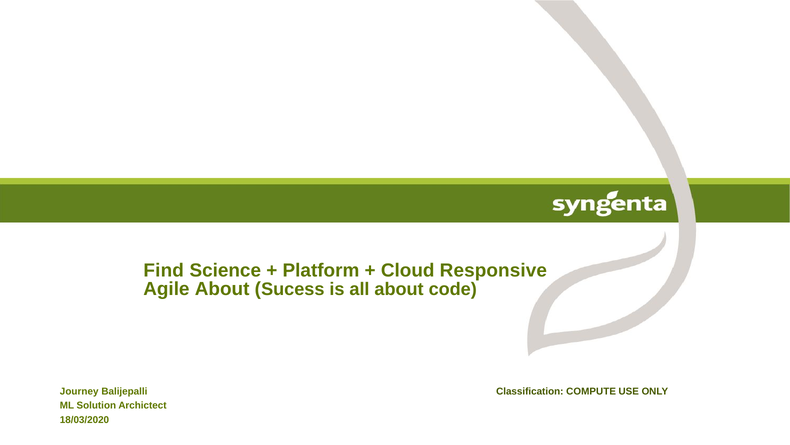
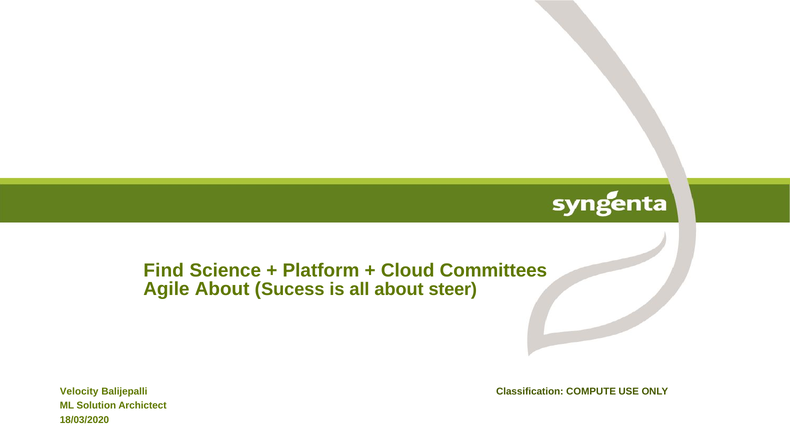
Responsive: Responsive -> Committees
code: code -> steer
Journey: Journey -> Velocity
